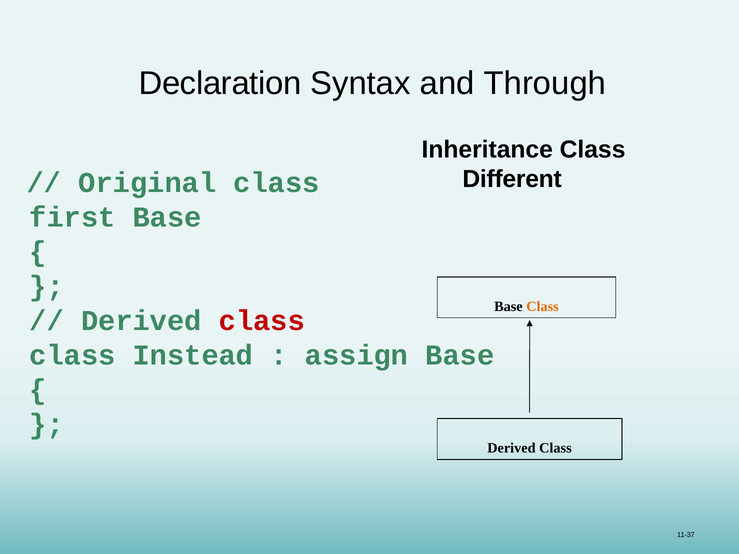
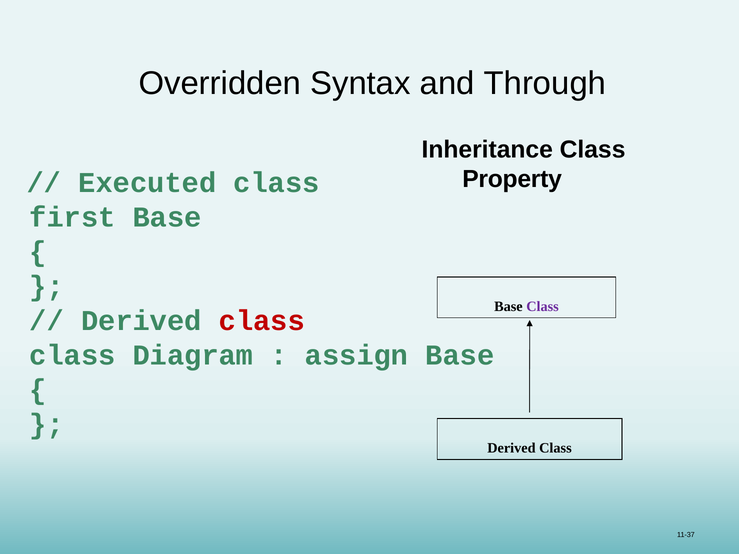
Declaration: Declaration -> Overridden
Different: Different -> Property
Original: Original -> Executed
Class at (543, 307) colour: orange -> purple
Instead: Instead -> Diagram
